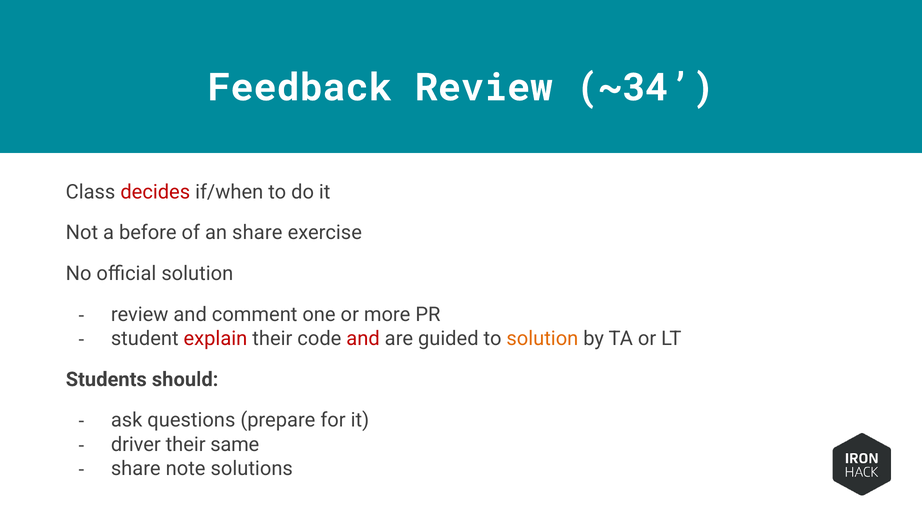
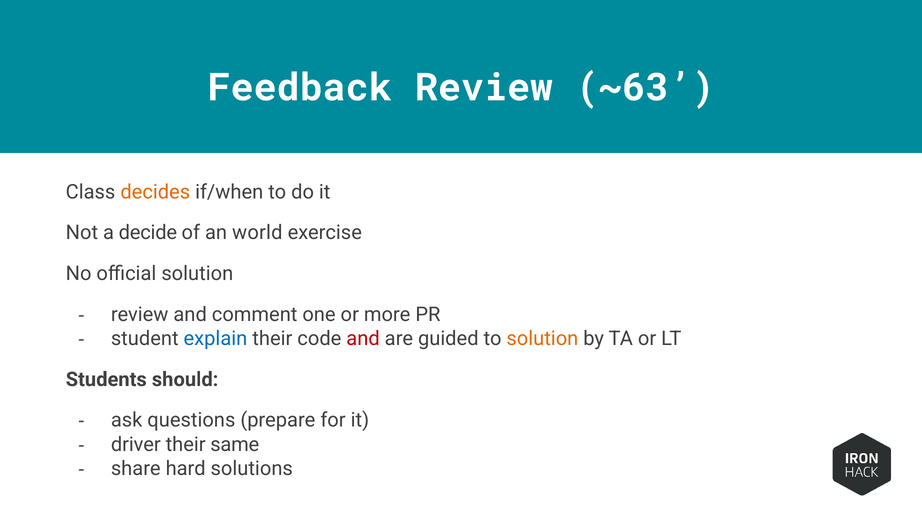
~34: ~34 -> ~63
decides colour: red -> orange
before: before -> decide
an share: share -> world
explain colour: red -> blue
note: note -> hard
